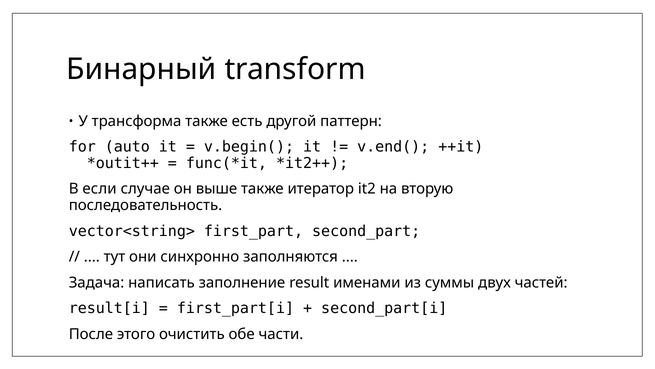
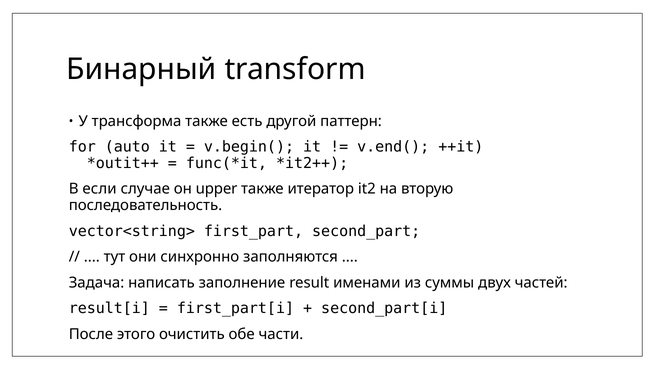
выше: выше -> upper
